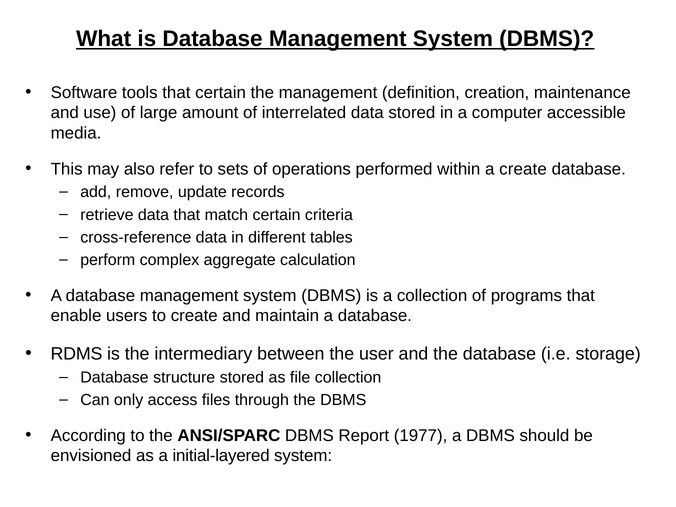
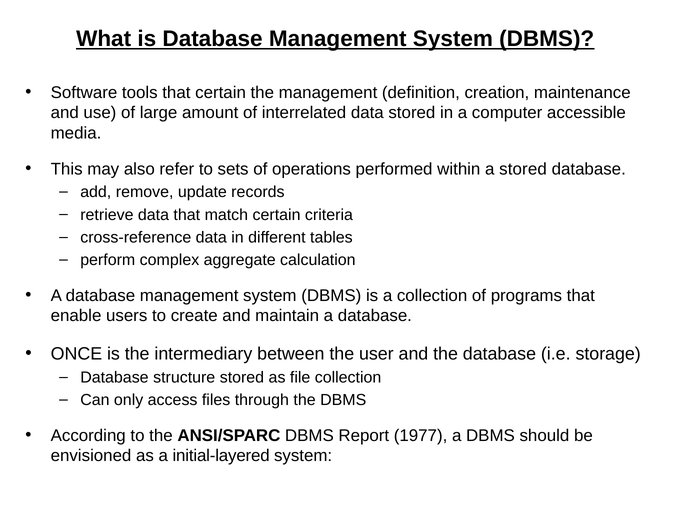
a create: create -> stored
RDMS: RDMS -> ONCE
